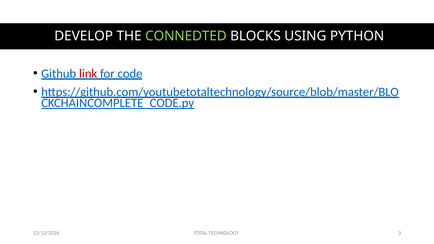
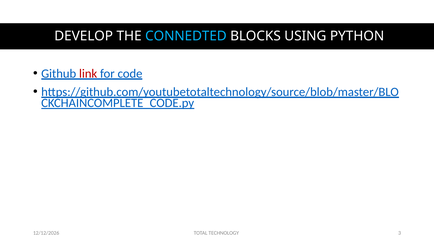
CONNEDTED colour: light green -> light blue
